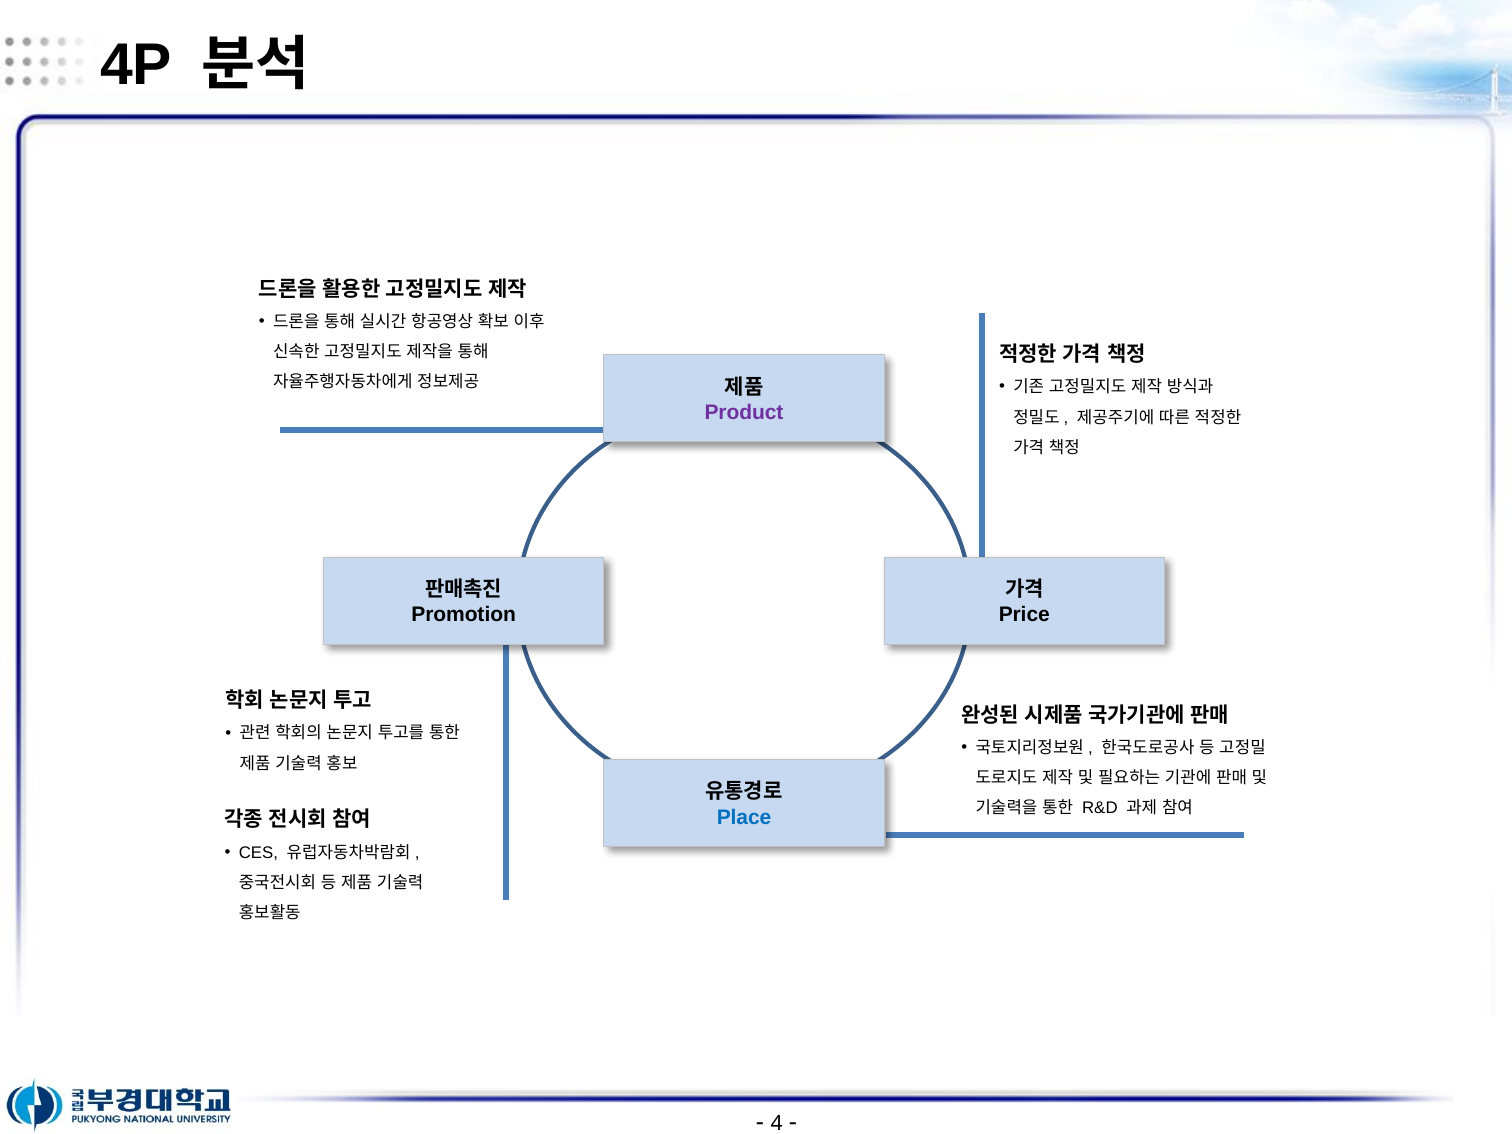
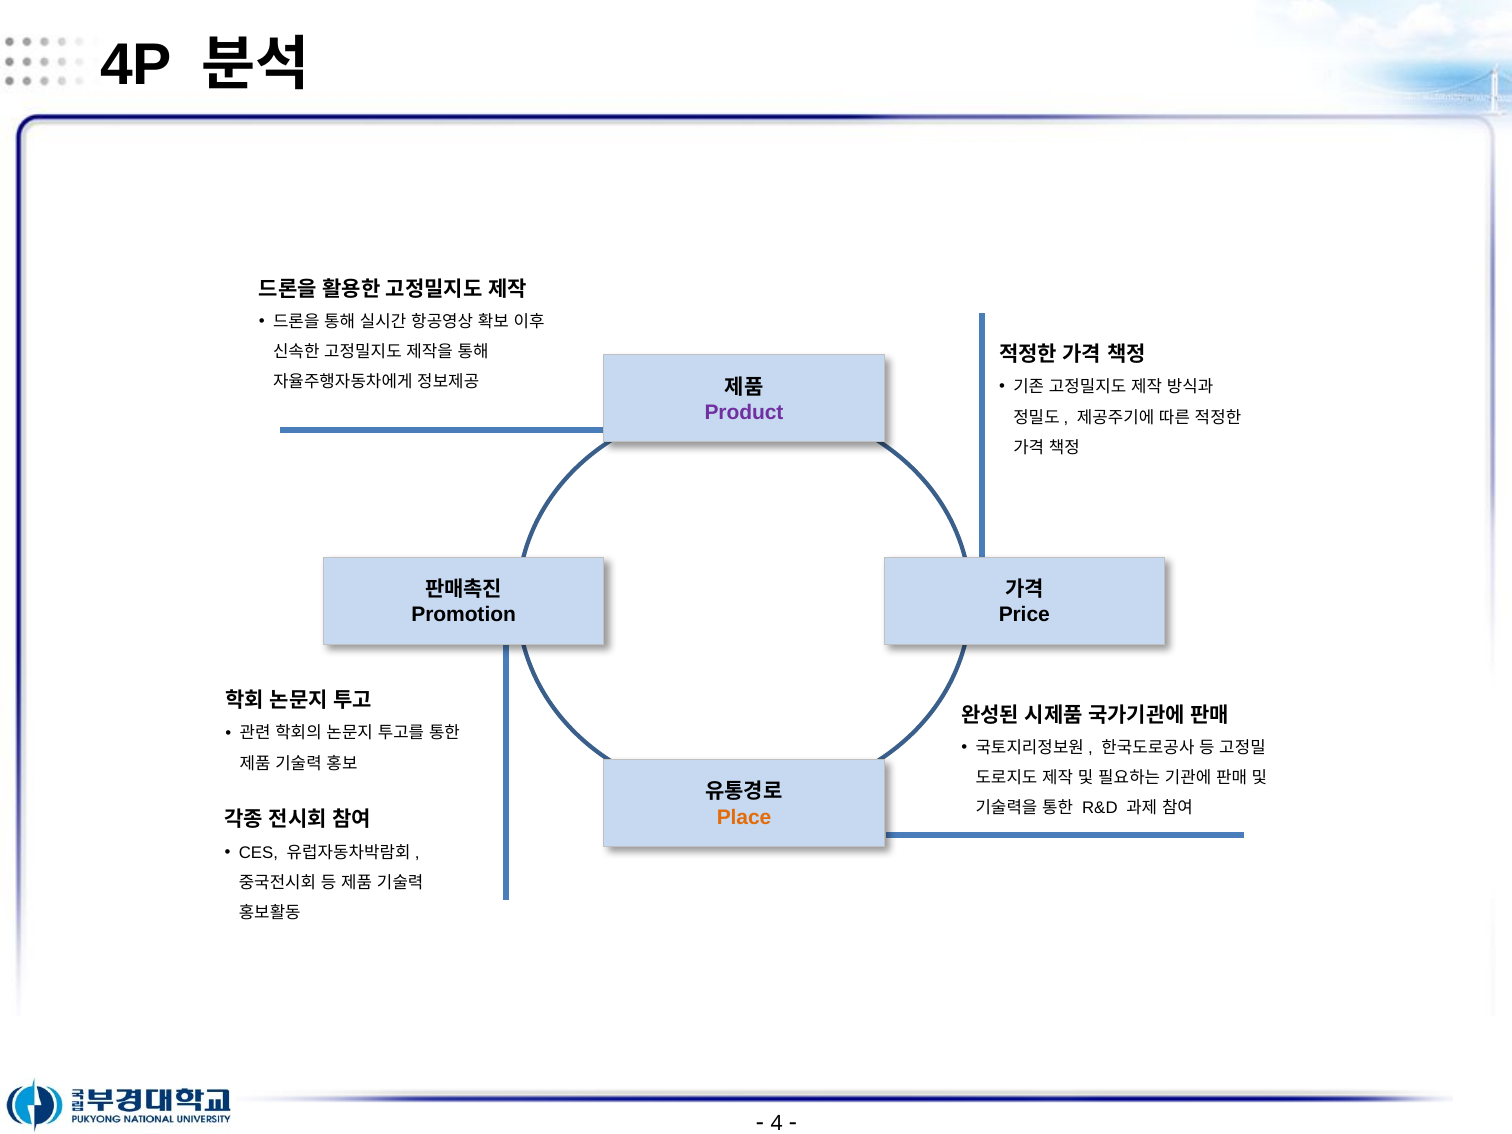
Place colour: blue -> orange
